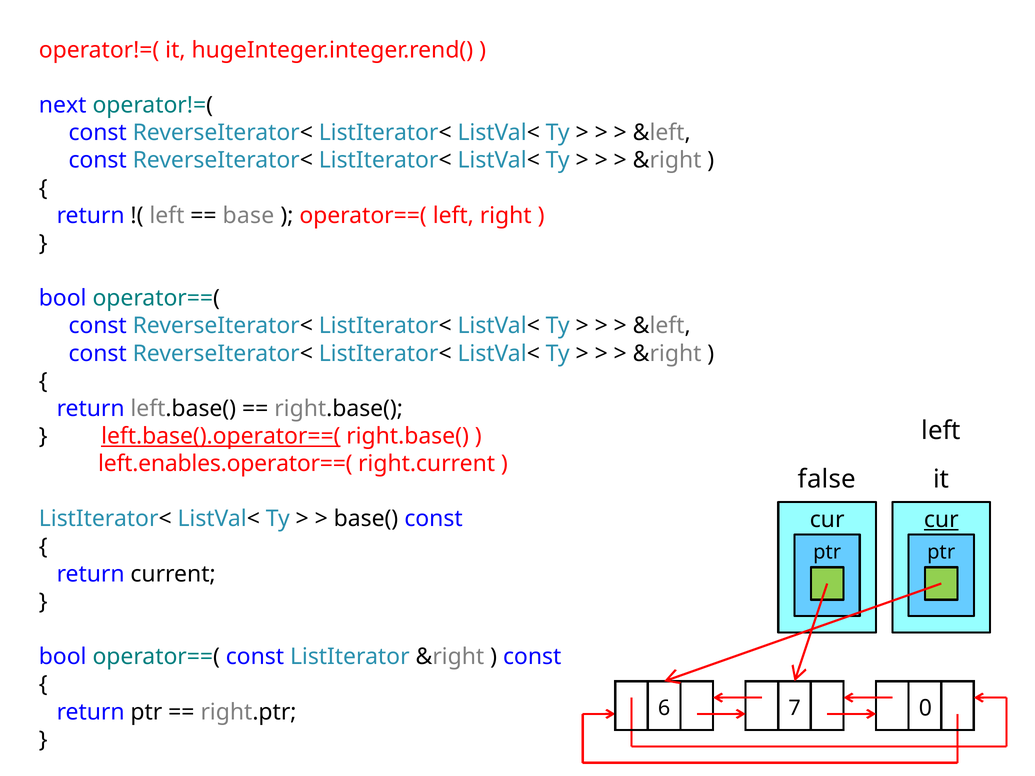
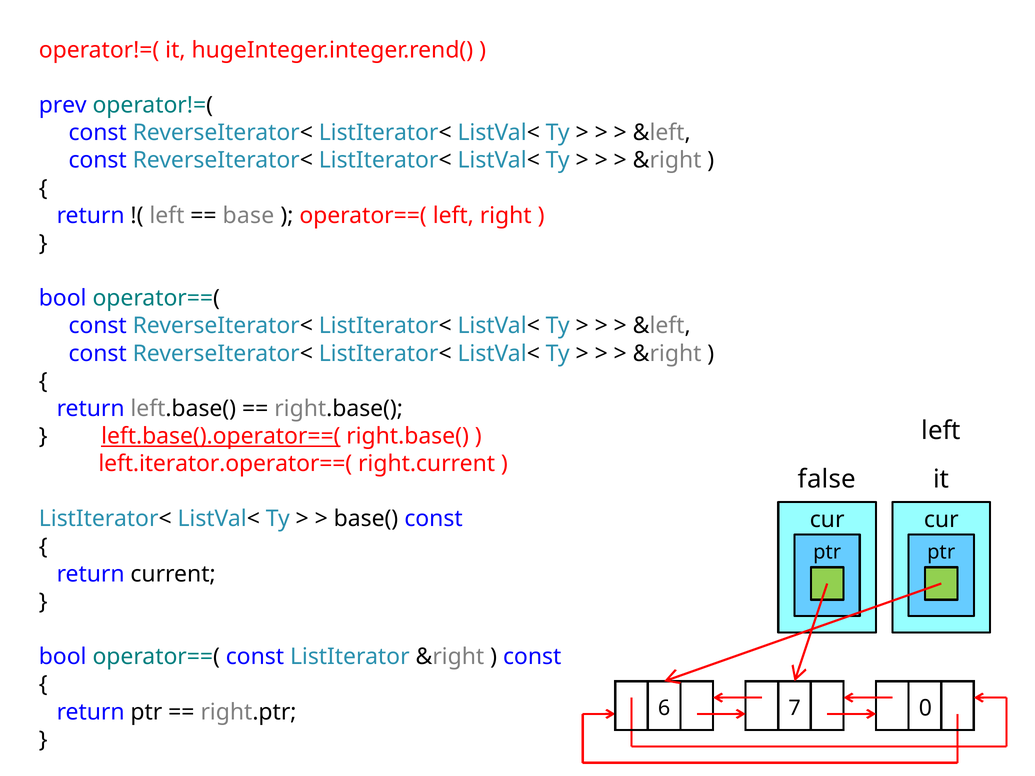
next: next -> prev
left.enables.operator==(: left.enables.operator==( -> left.iterator.operator==(
cur at (941, 520) underline: present -> none
